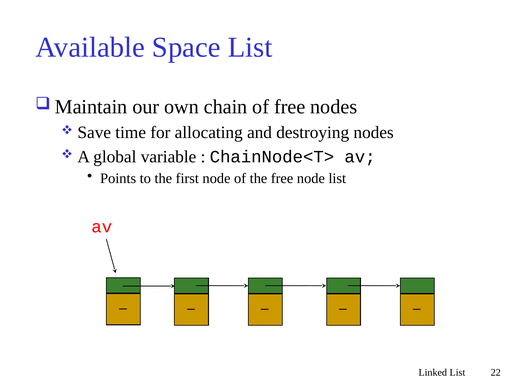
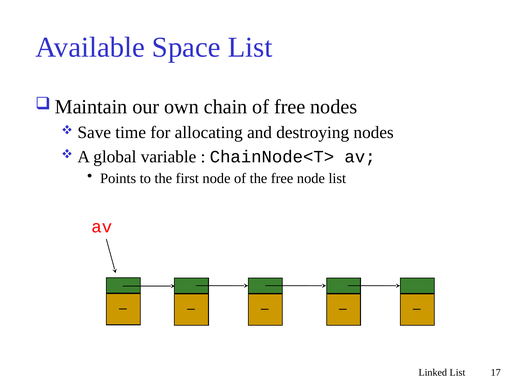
22: 22 -> 17
